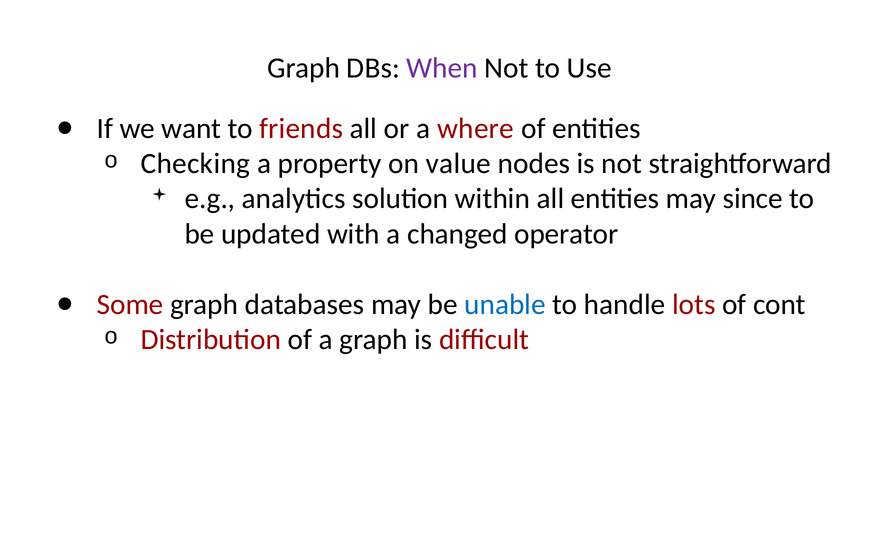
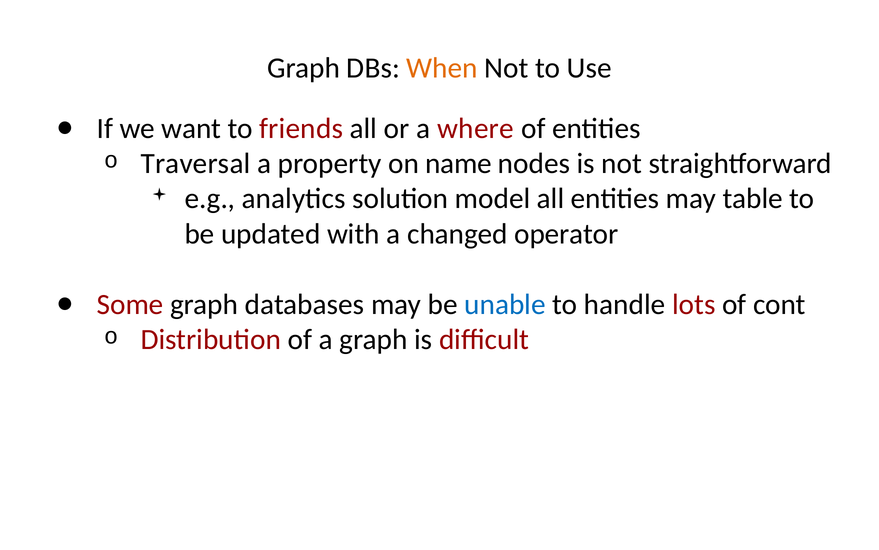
When colour: purple -> orange
Checking: Checking -> Traversal
value: value -> name
within: within -> model
since: since -> table
